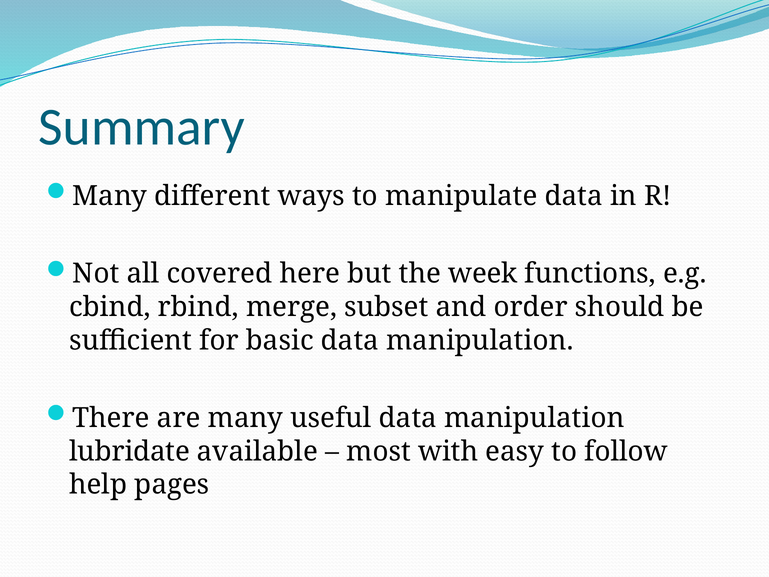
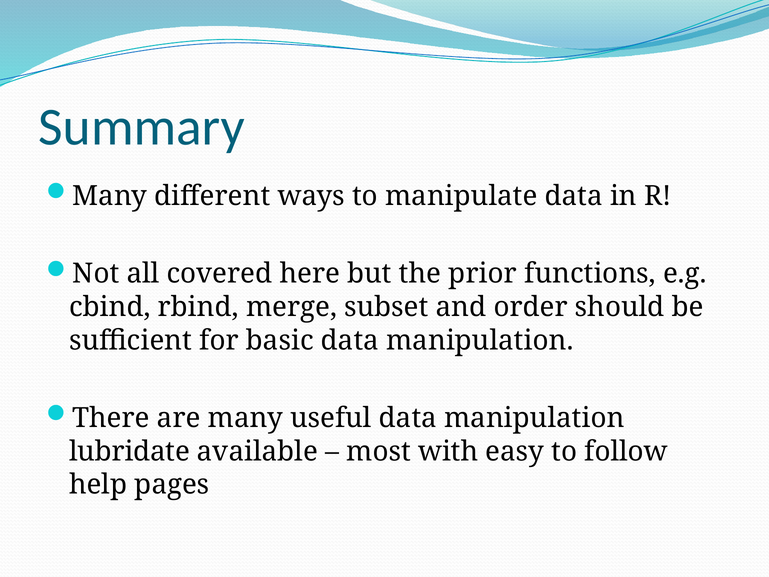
week: week -> prior
